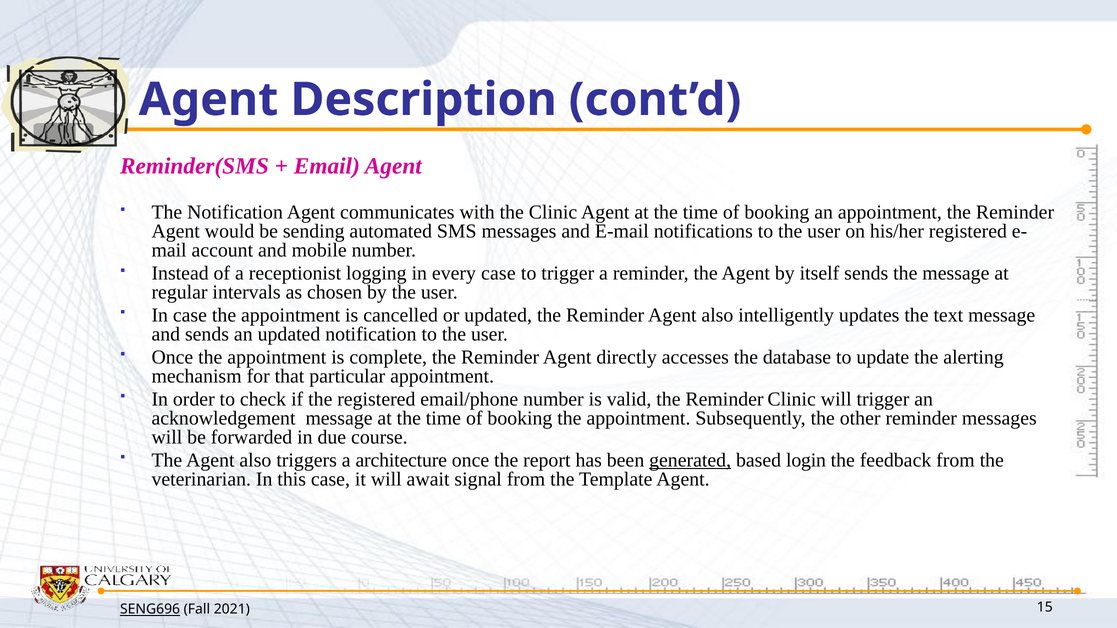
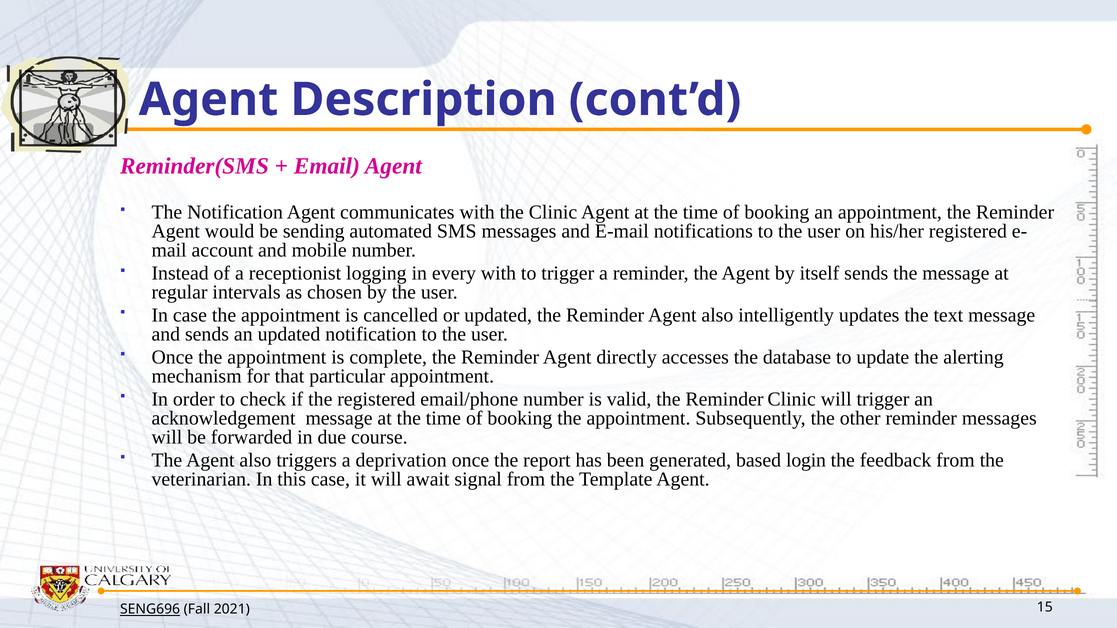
every case: case -> with
architecture: architecture -> deprivation
generated underline: present -> none
